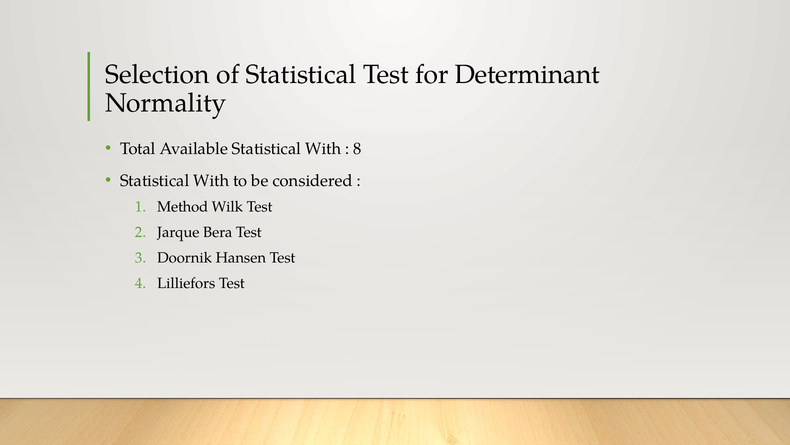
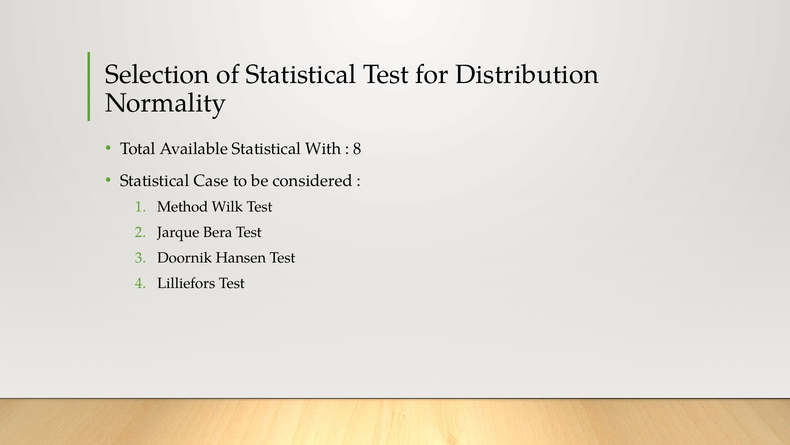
Determinant: Determinant -> Distribution
With at (211, 180): With -> Case
